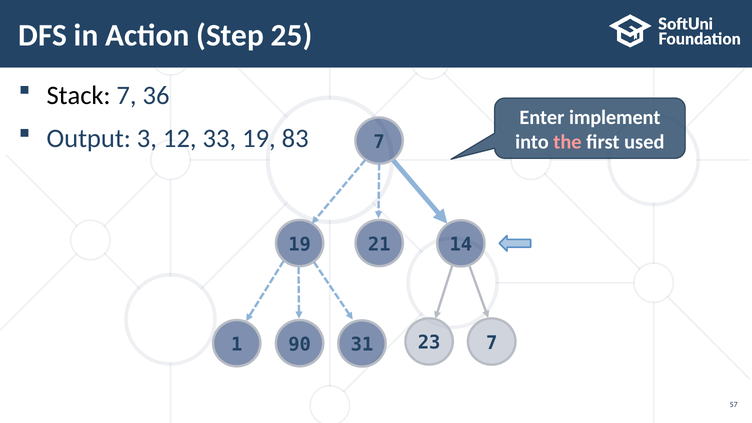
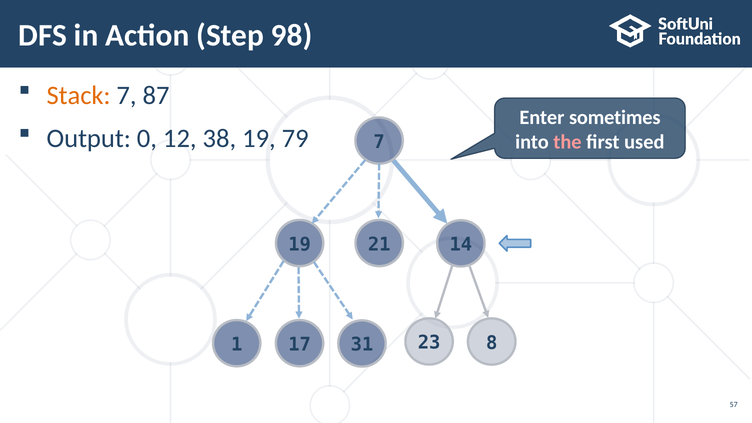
25: 25 -> 98
Stack colour: black -> orange
36: 36 -> 87
implement: implement -> sometimes
3: 3 -> 0
33: 33 -> 38
83: 83 -> 79
23 7: 7 -> 8
90: 90 -> 17
